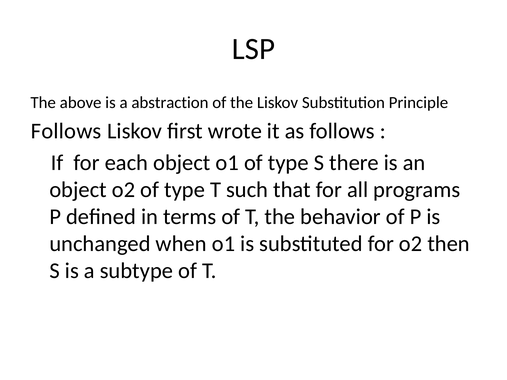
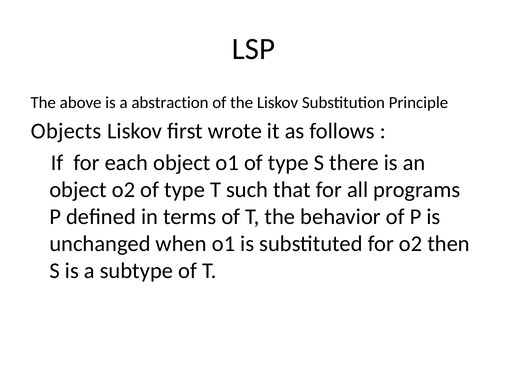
Follows at (66, 131): Follows -> Objects
